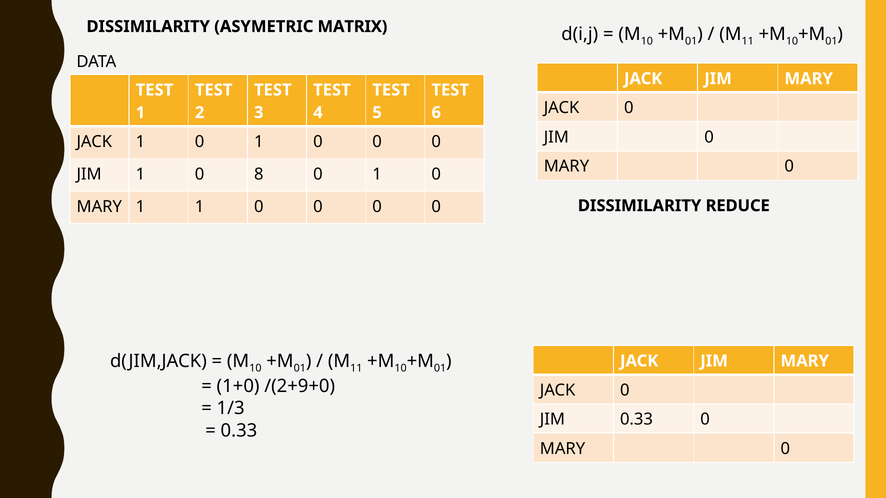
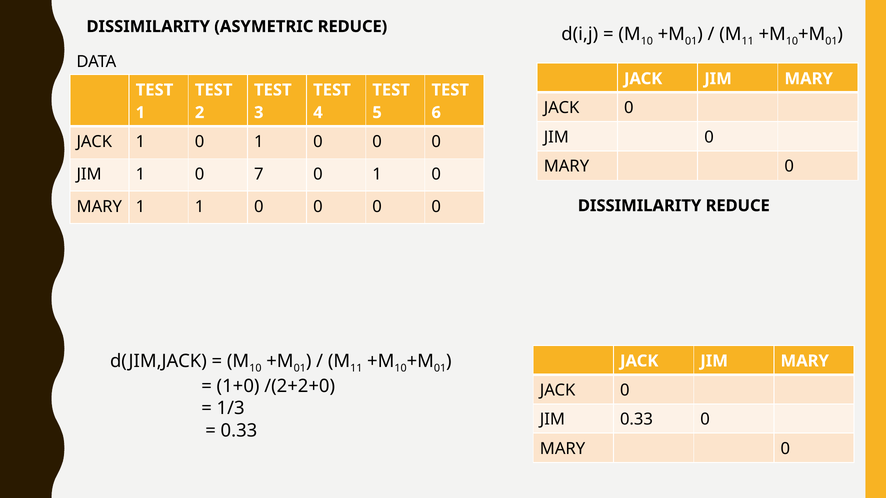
ASYMETRIC MATRIX: MATRIX -> REDUCE
8: 8 -> 7
/(2+9+0: /(2+9+0 -> /(2+2+0
